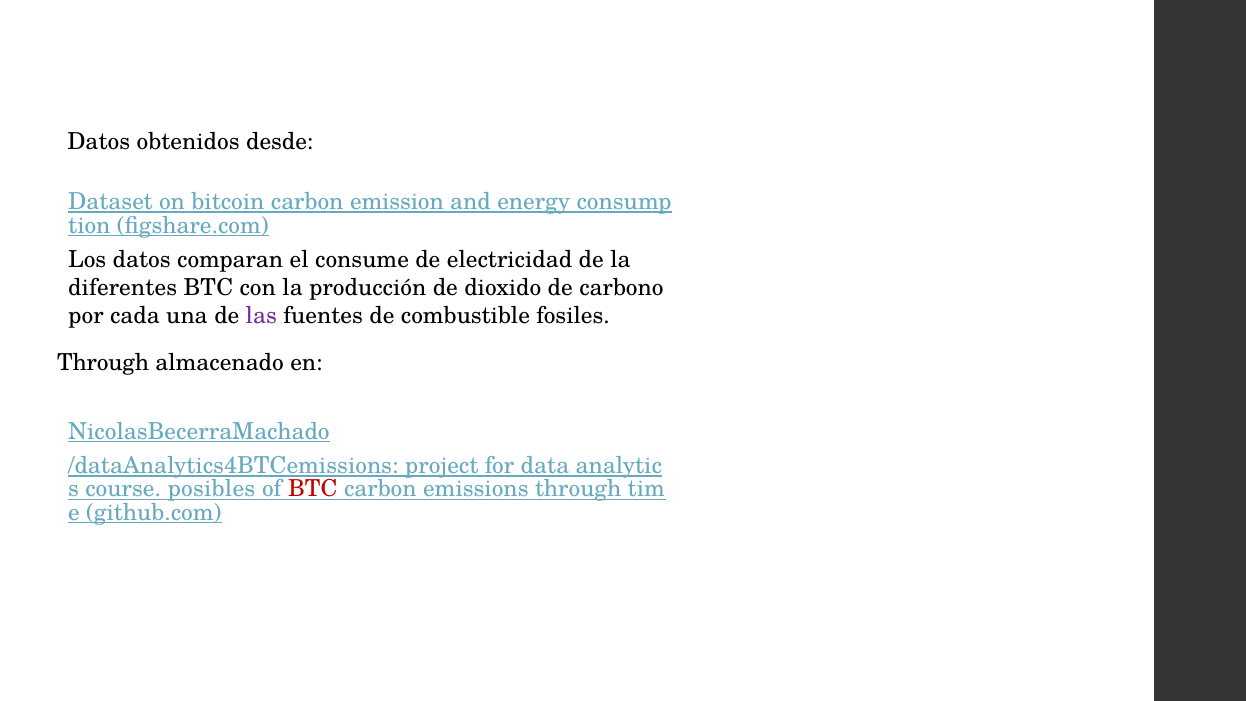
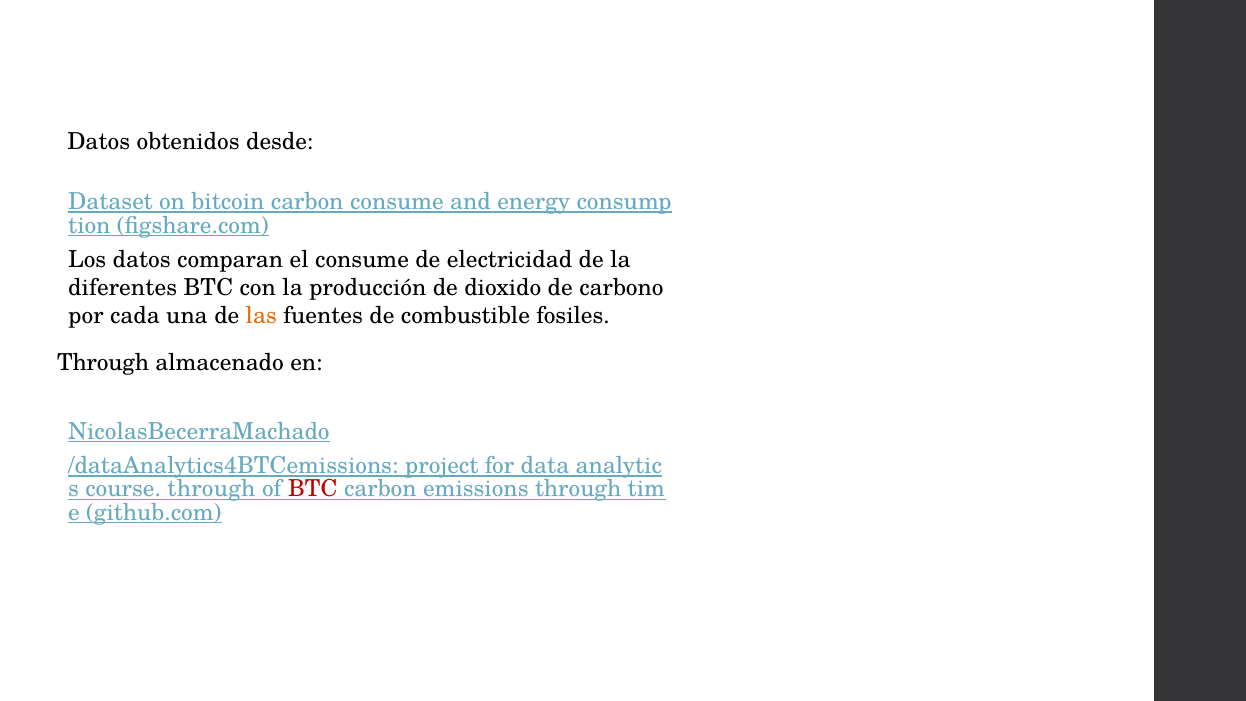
carbon emission: emission -> consume
las colour: purple -> orange
course posibles: posibles -> through
